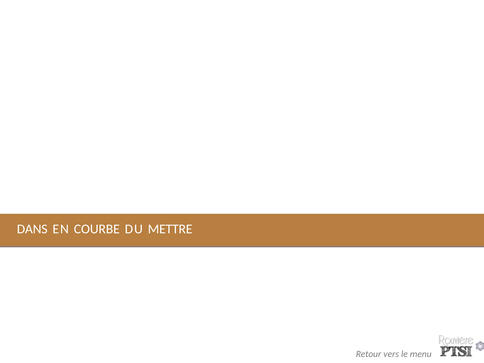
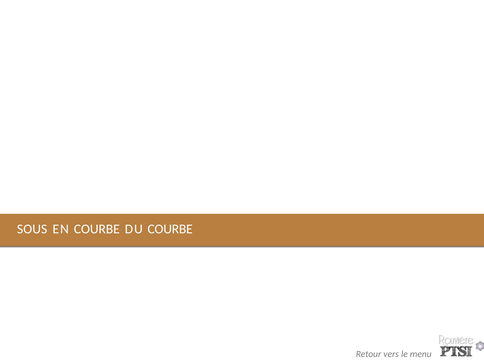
DANS: DANS -> SOUS
DU METTRE: METTRE -> COURBE
